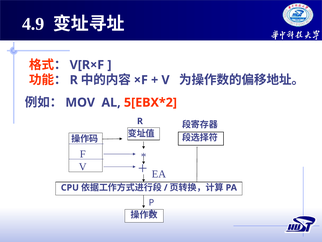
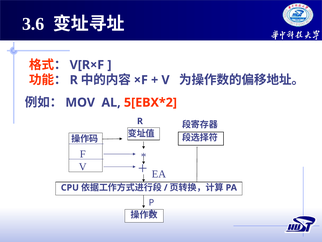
4.9: 4.9 -> 3.6
